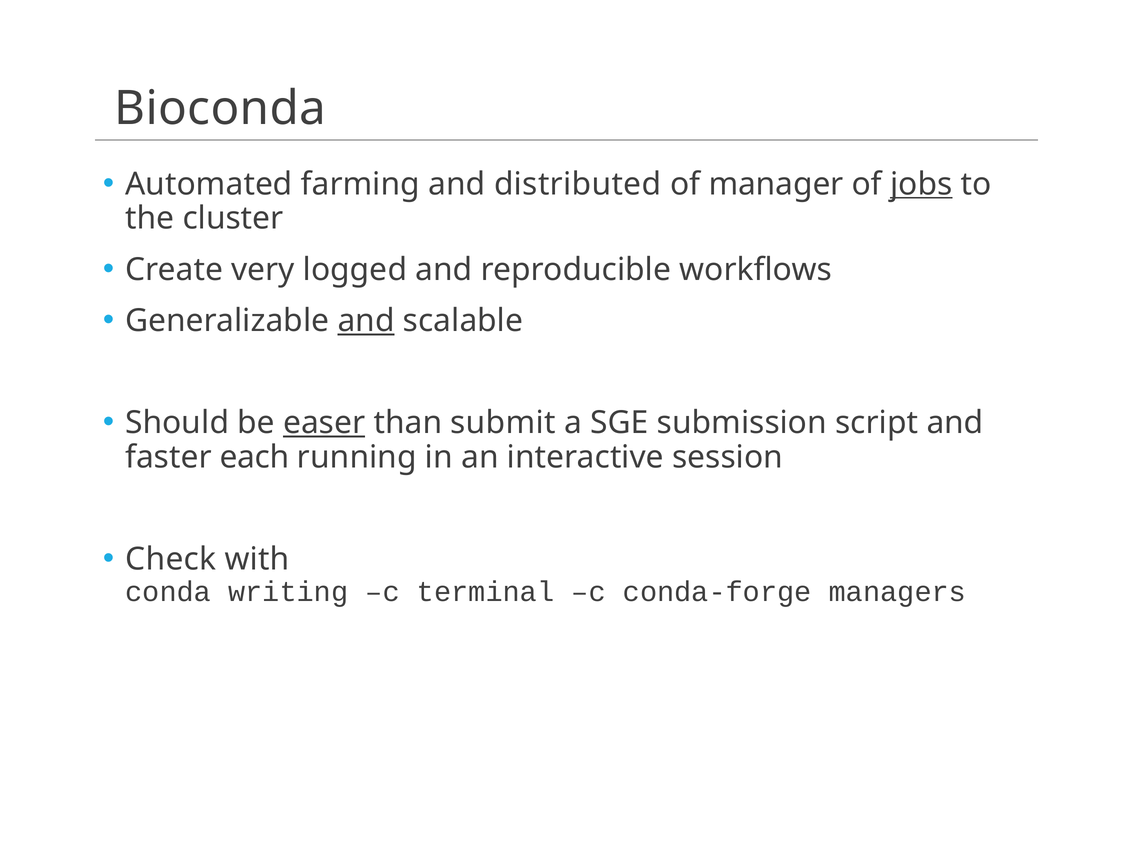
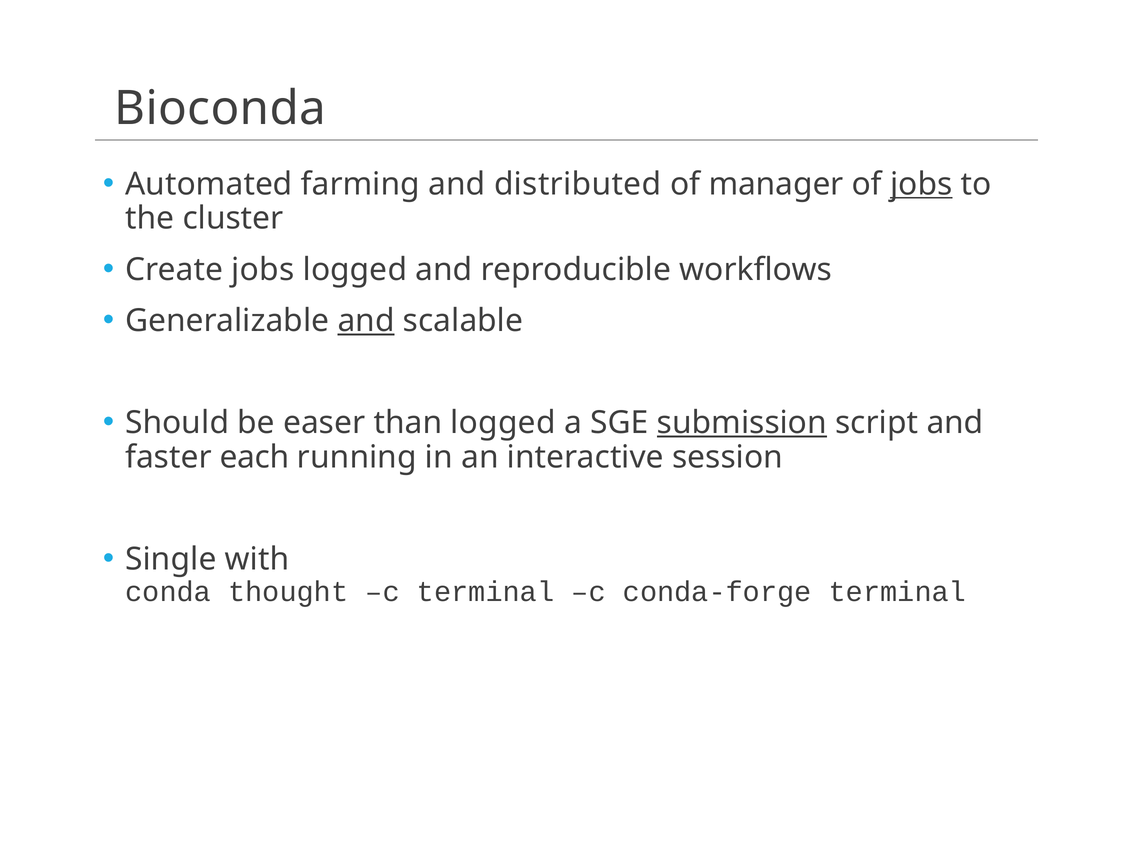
Create very: very -> jobs
easer underline: present -> none
than submit: submit -> logged
submission underline: none -> present
Check: Check -> Single
writing: writing -> thought
conda-forge managers: managers -> terminal
